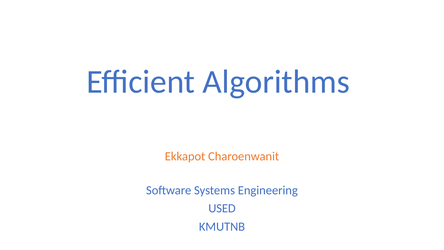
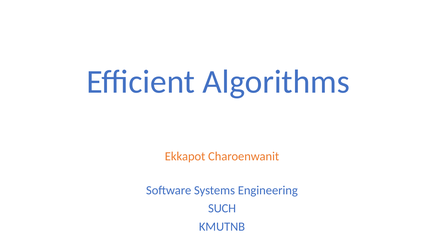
USED: USED -> SUCH
